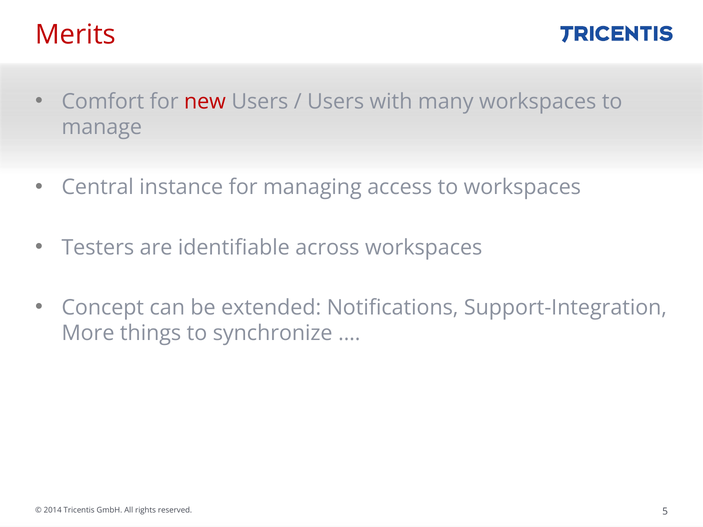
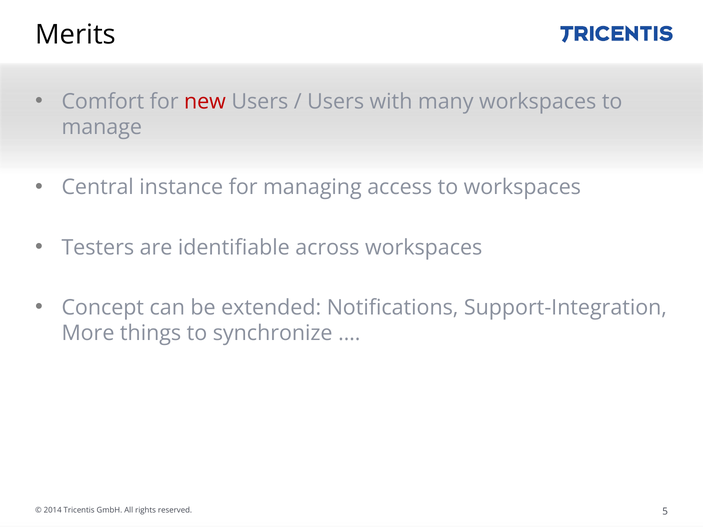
Merits colour: red -> black
